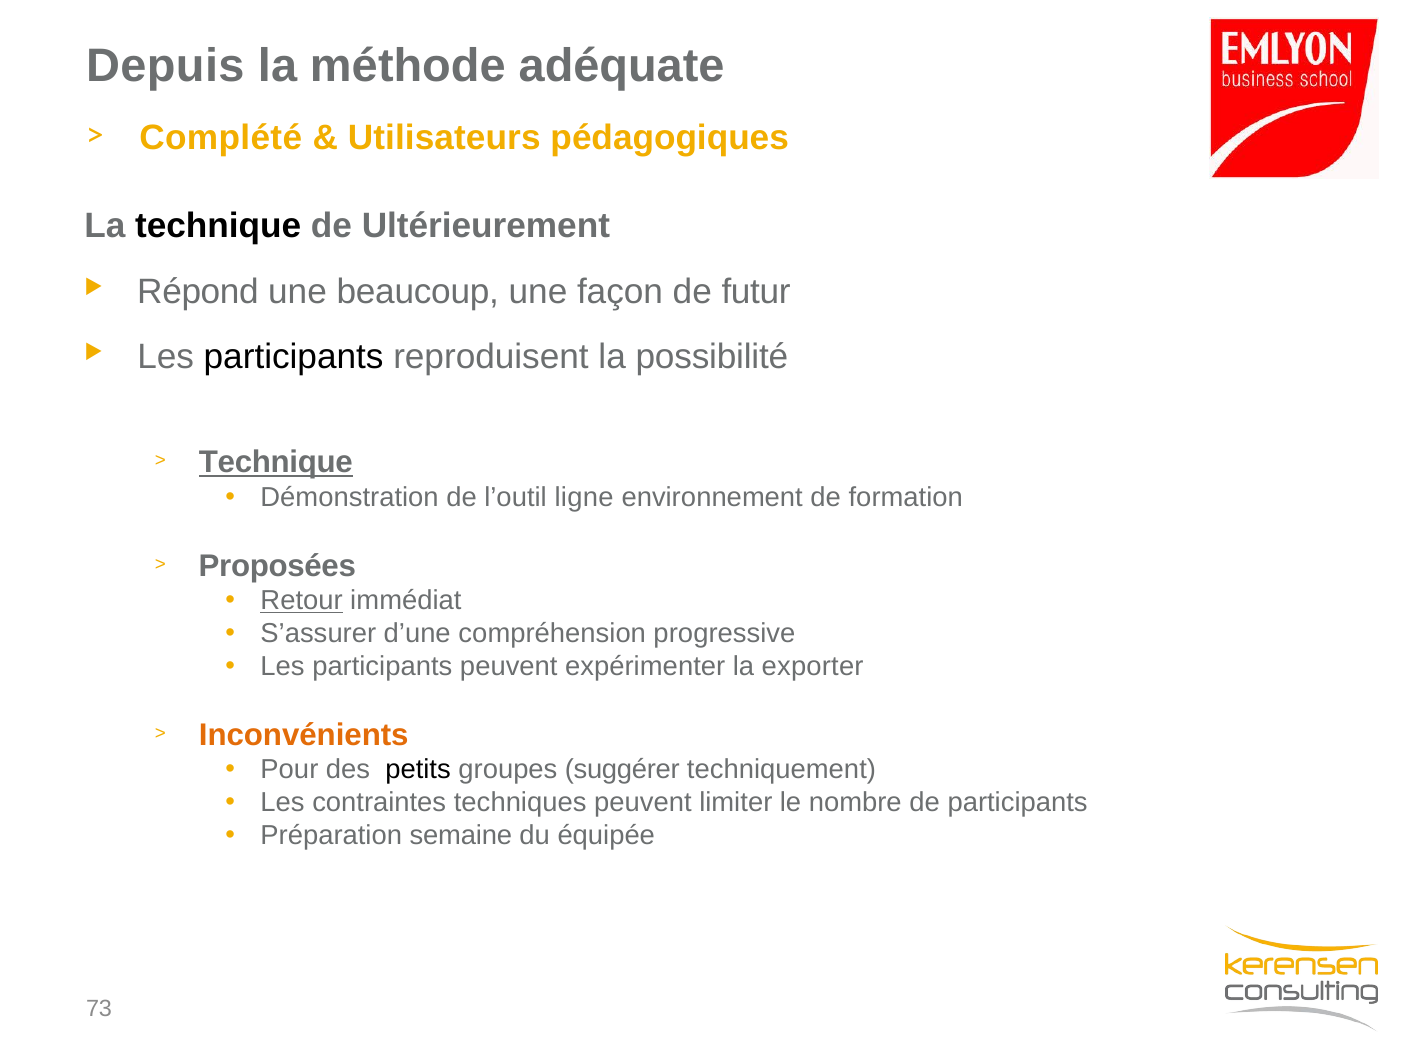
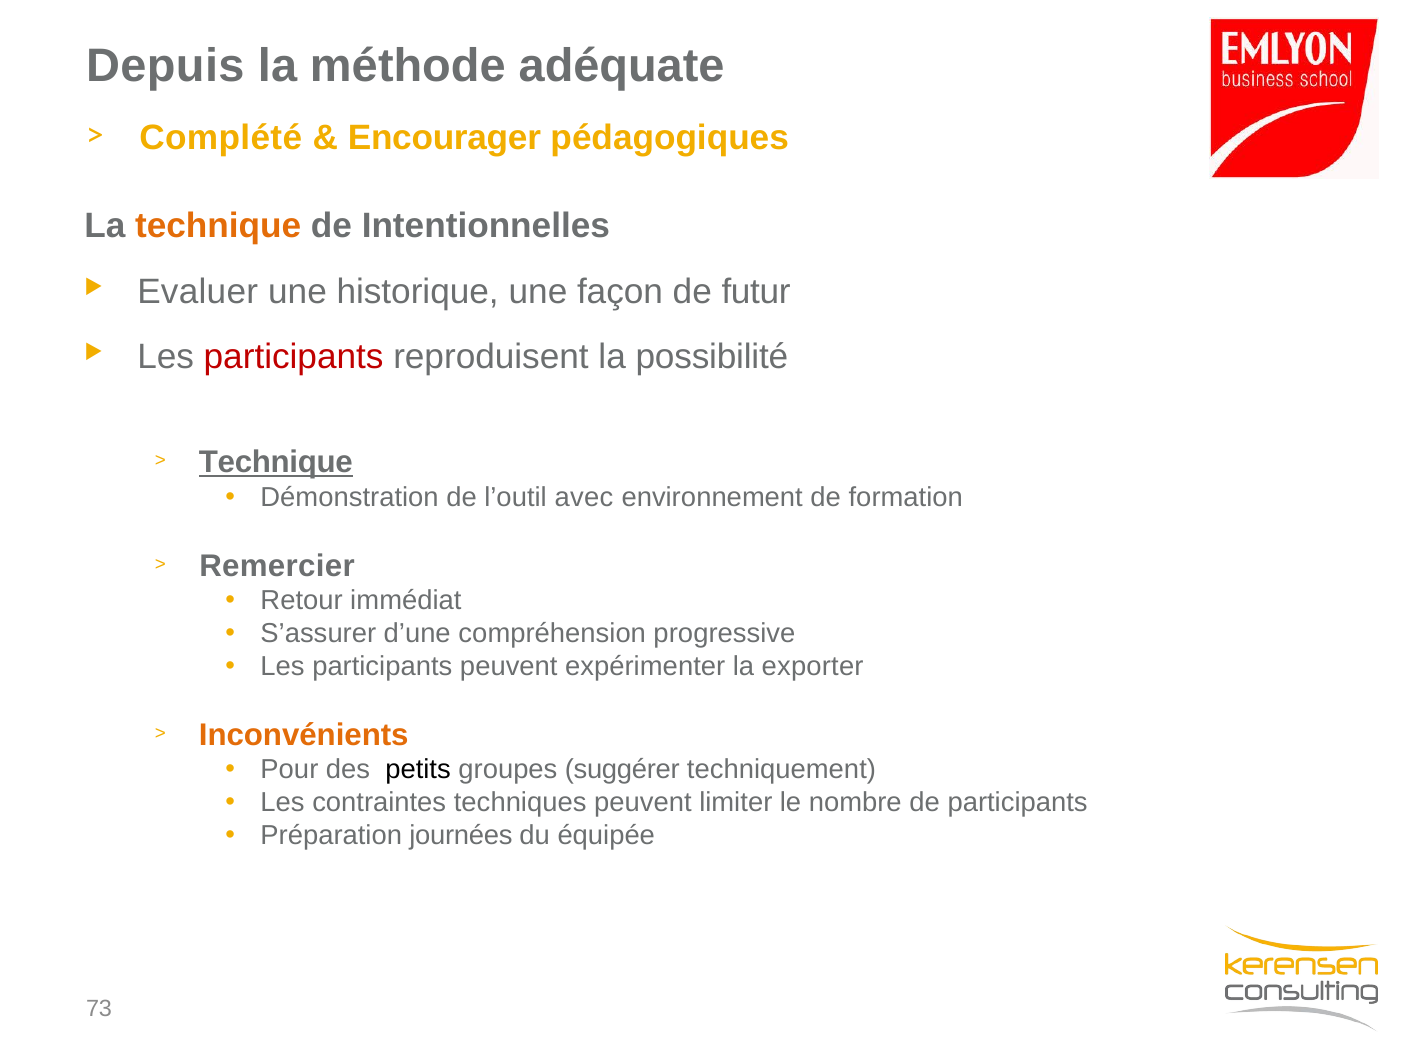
Utilisateurs: Utilisateurs -> Encourager
technique at (218, 226) colour: black -> orange
Ultérieurement: Ultérieurement -> Intentionnelles
Répond: Répond -> Evaluer
beaucoup: beaucoup -> historique
participants at (294, 357) colour: black -> red
ligne: ligne -> avec
Proposées: Proposées -> Remercier
Retour underline: present -> none
semaine: semaine -> journées
